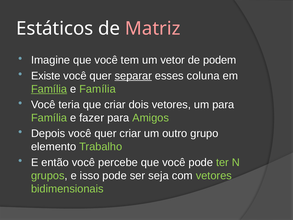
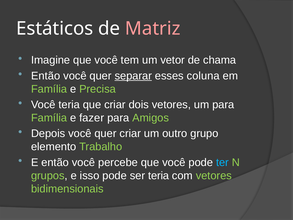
podem: podem -> chama
Existe at (46, 76): Existe -> Então
Família at (49, 89) underline: present -> none
e Família: Família -> Precisa
ter colour: light green -> light blue
ser seja: seja -> teria
